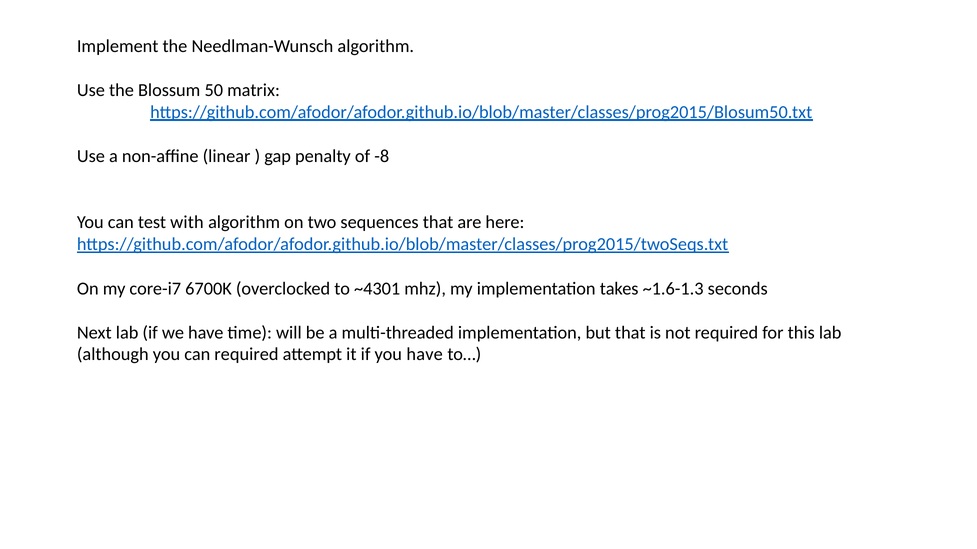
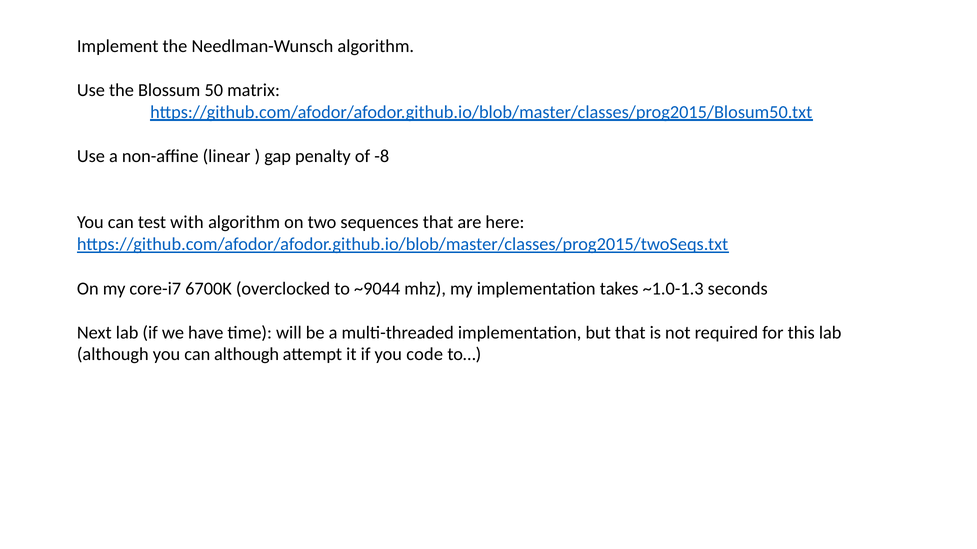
~4301: ~4301 -> ~9044
~1.6-1.3: ~1.6-1.3 -> ~1.0-1.3
can required: required -> although
you have: have -> code
